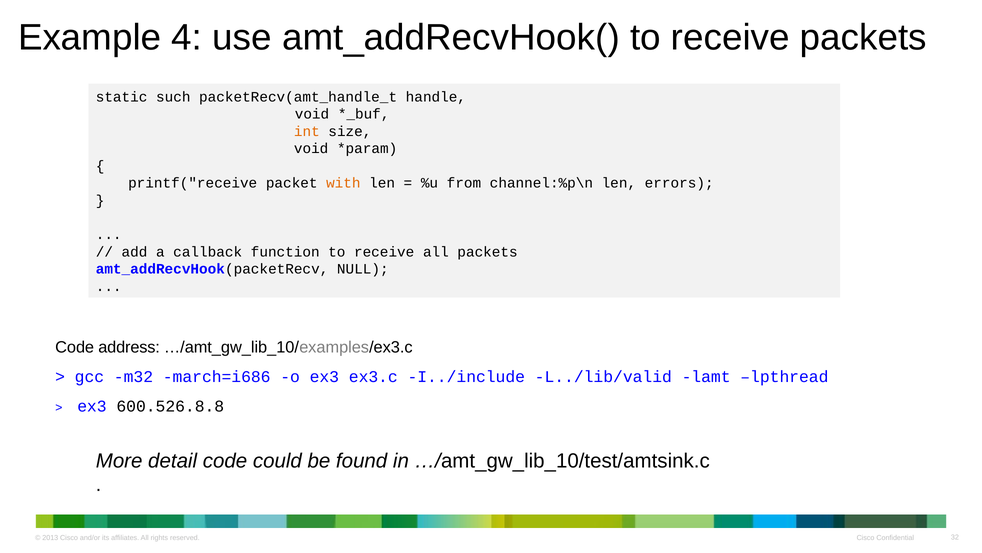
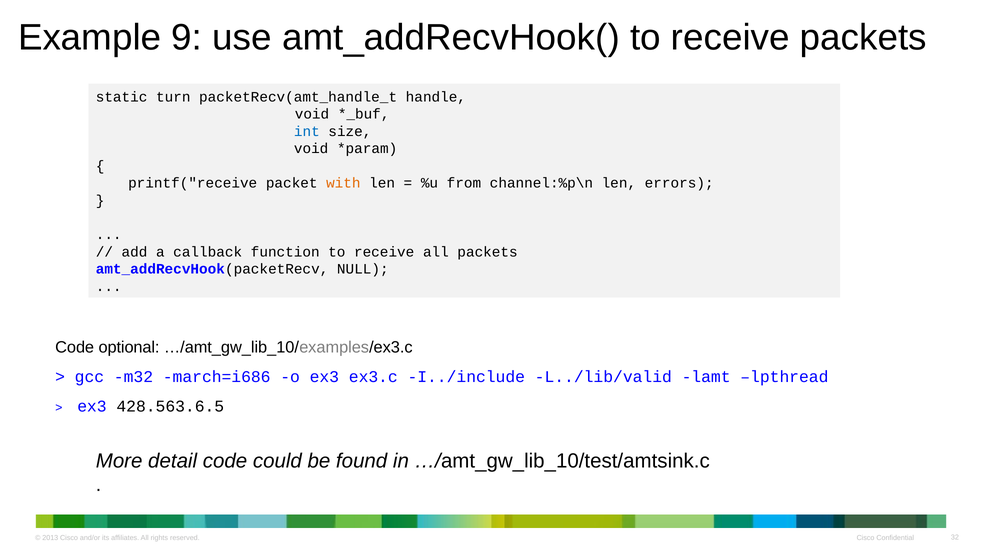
4: 4 -> 9
such: such -> turn
int colour: orange -> blue
address: address -> optional
600.526.8.8: 600.526.8.8 -> 428.563.6.5
